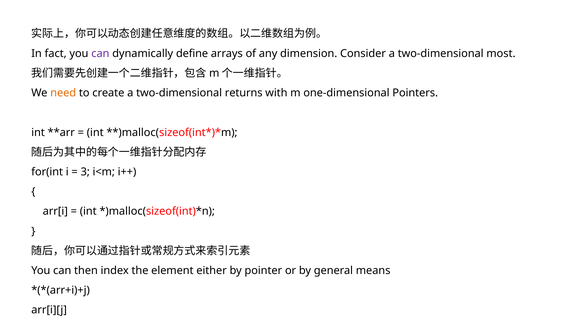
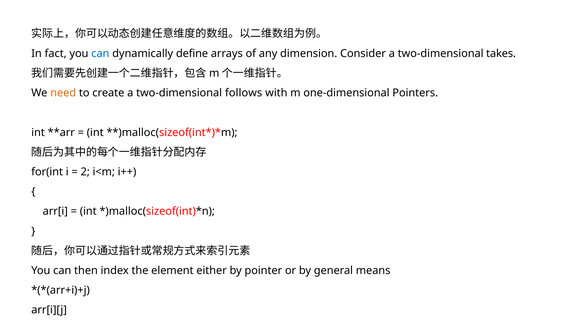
can at (100, 53) colour: purple -> blue
most: most -> takes
returns: returns -> follows
3: 3 -> 2
